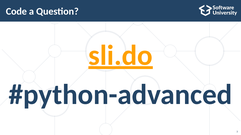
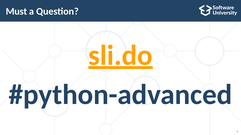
Code: Code -> Must
